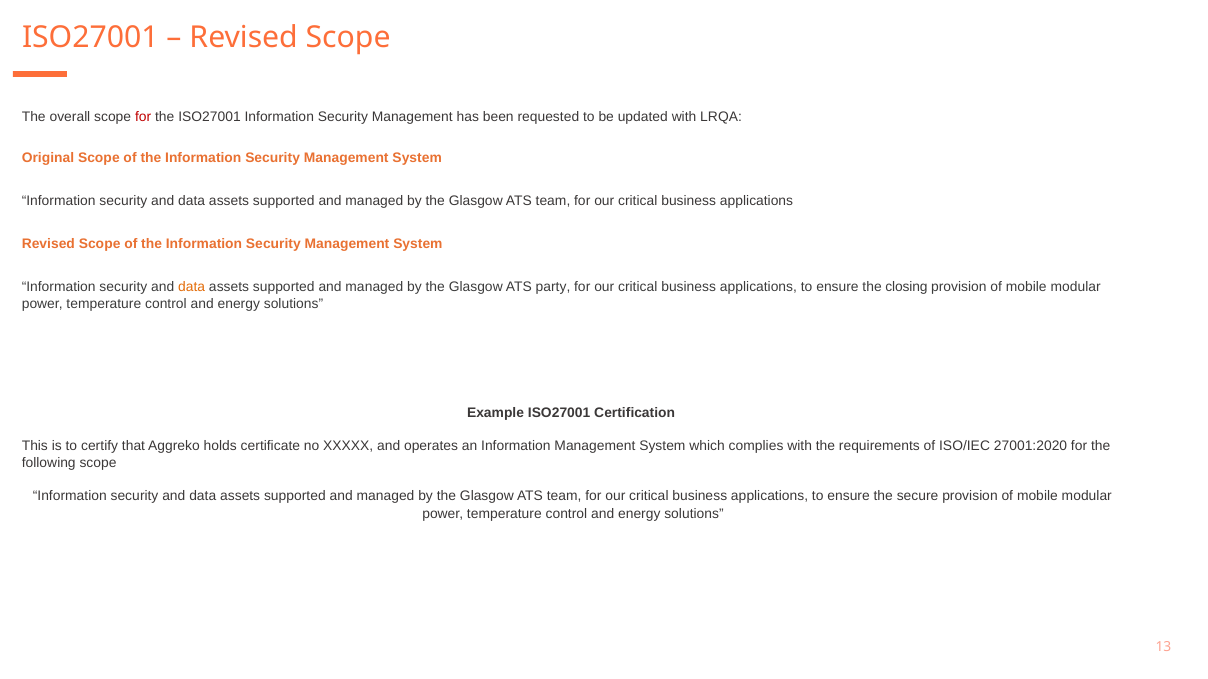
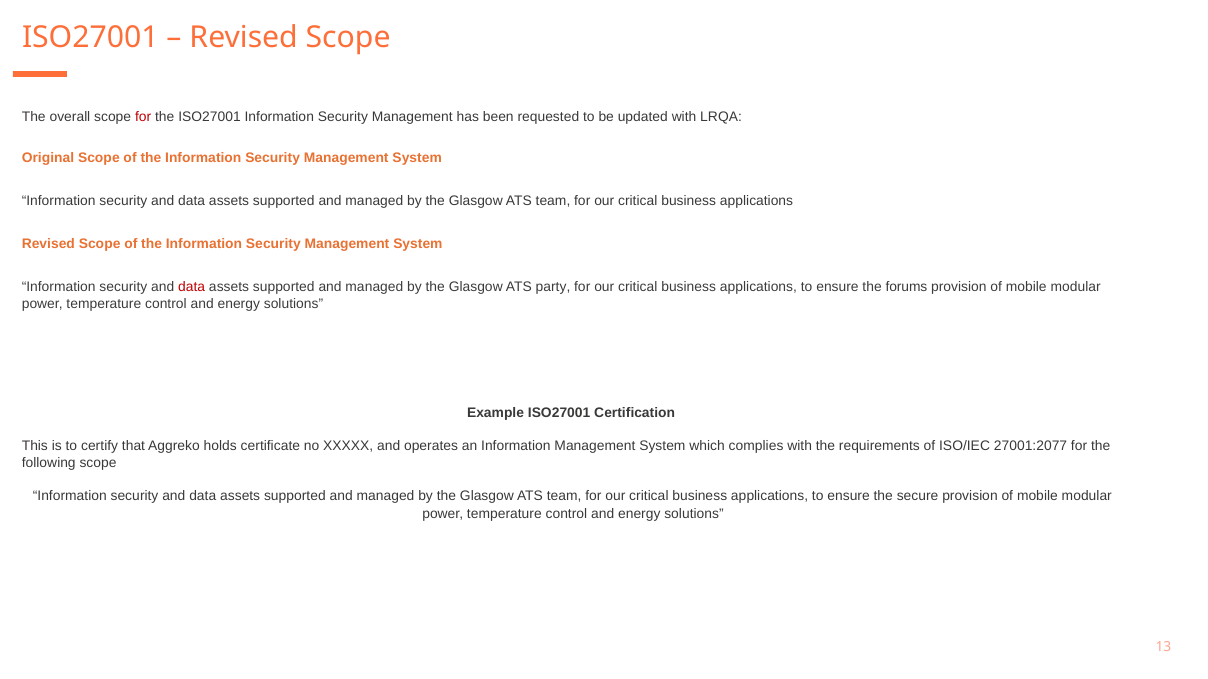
data at (192, 287) colour: orange -> red
closing: closing -> forums
27001:2020: 27001:2020 -> 27001:2077
